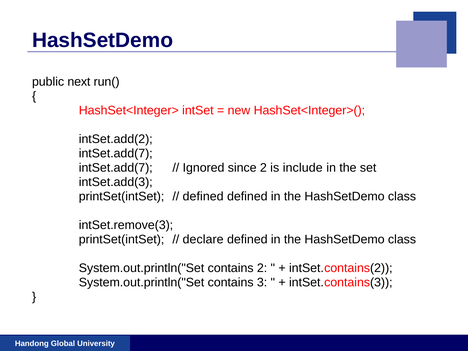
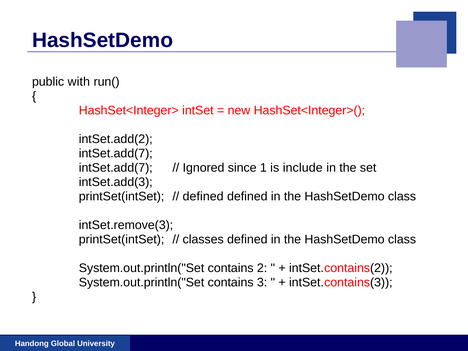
next: next -> with
since 2: 2 -> 1
declare: declare -> classes
